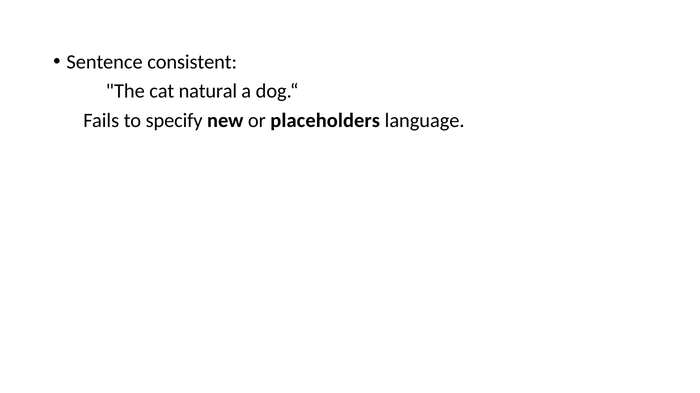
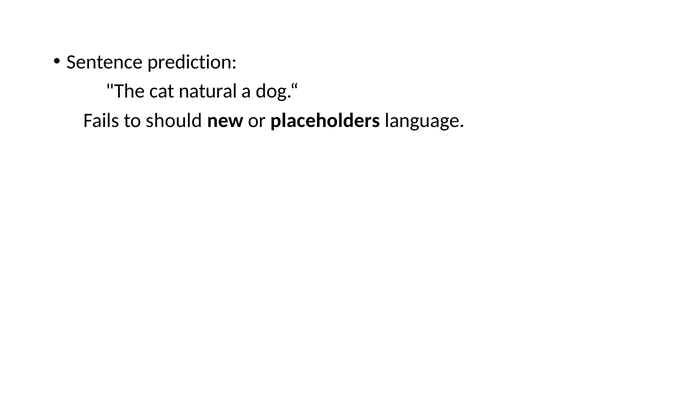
consistent: consistent -> prediction
specify: specify -> should
